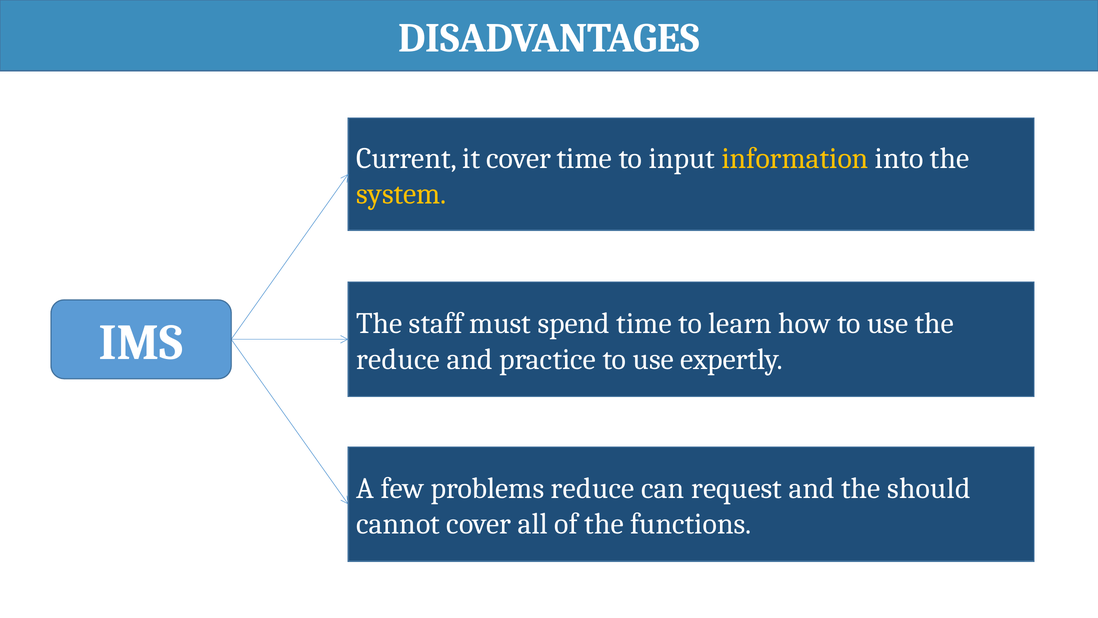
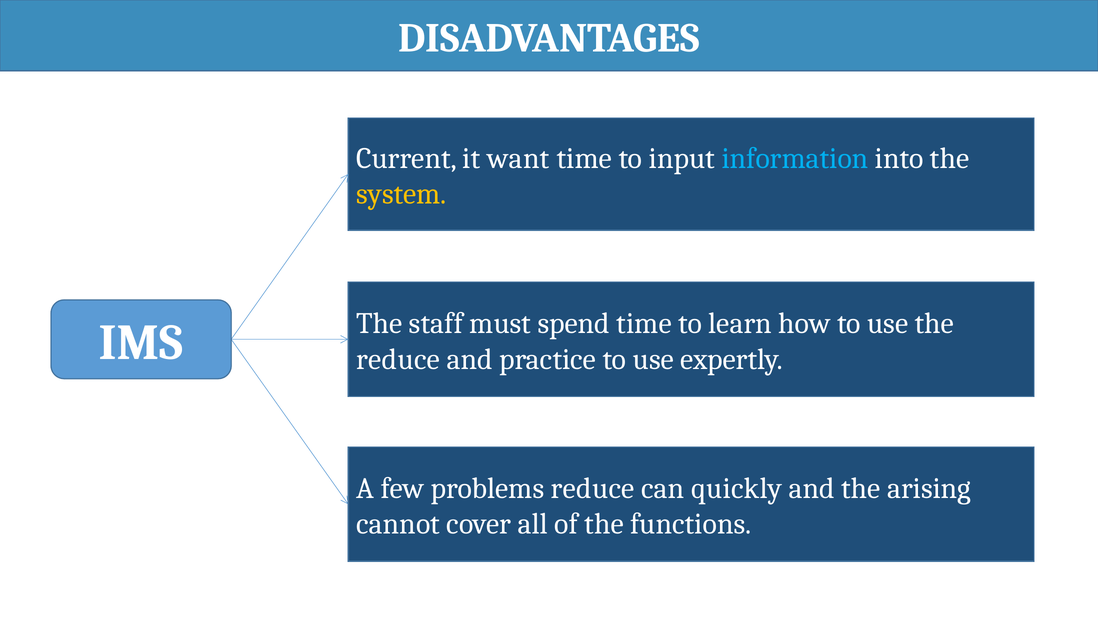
it cover: cover -> want
information colour: yellow -> light blue
request: request -> quickly
should: should -> arising
